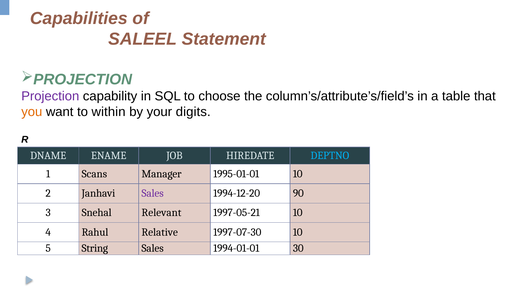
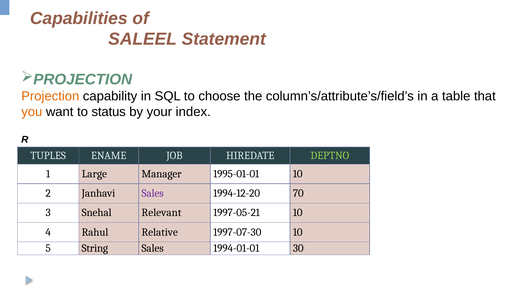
Projection colour: purple -> orange
within: within -> status
digits: digits -> index
DNAME: DNAME -> TUPLES
DEPTNO colour: light blue -> light green
Scans: Scans -> Large
90: 90 -> 70
